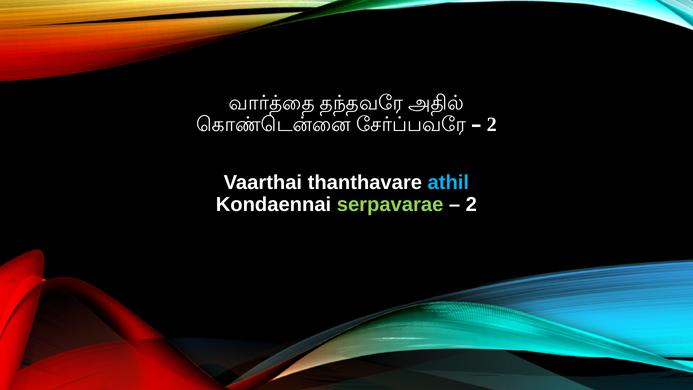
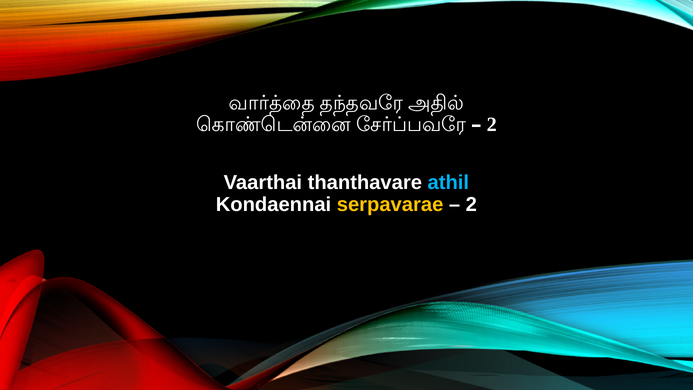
serpavarae colour: light green -> yellow
